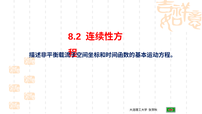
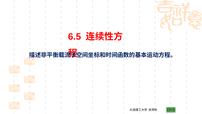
8.2: 8.2 -> 6.5
